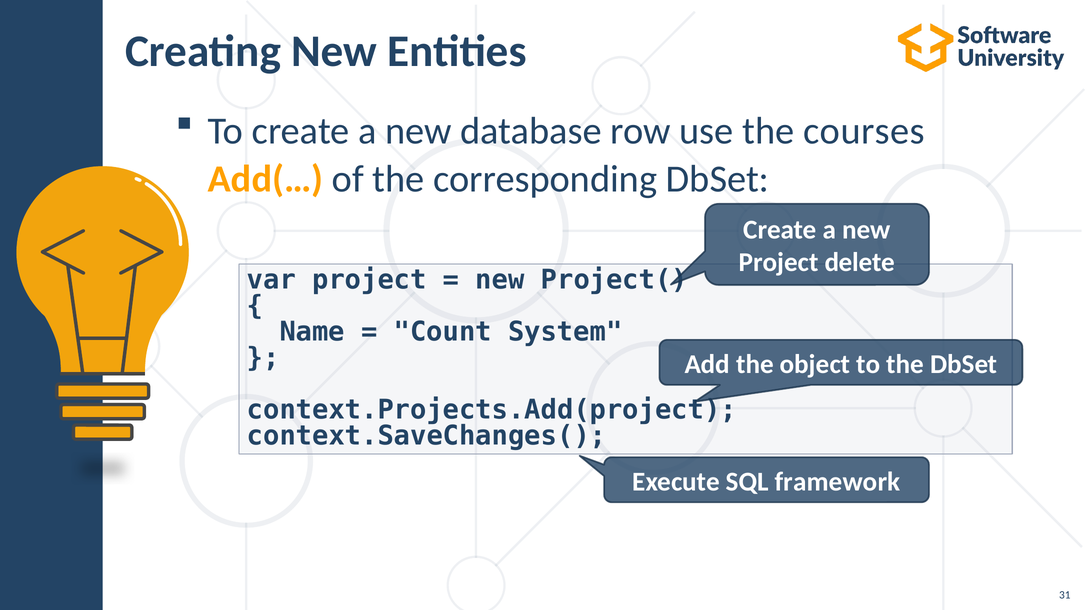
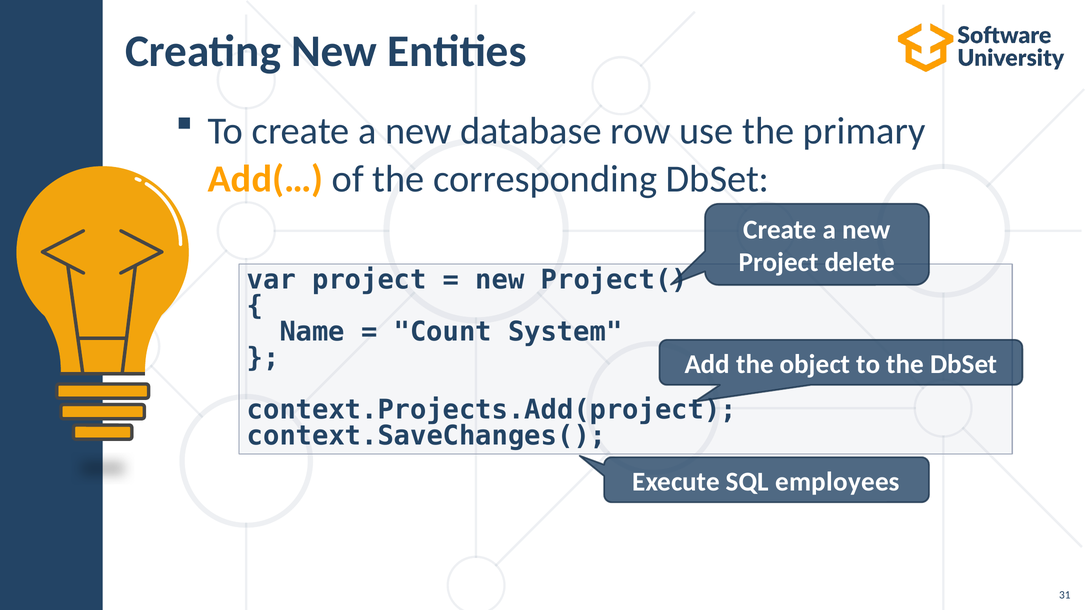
courses: courses -> primary
framework: framework -> employees
